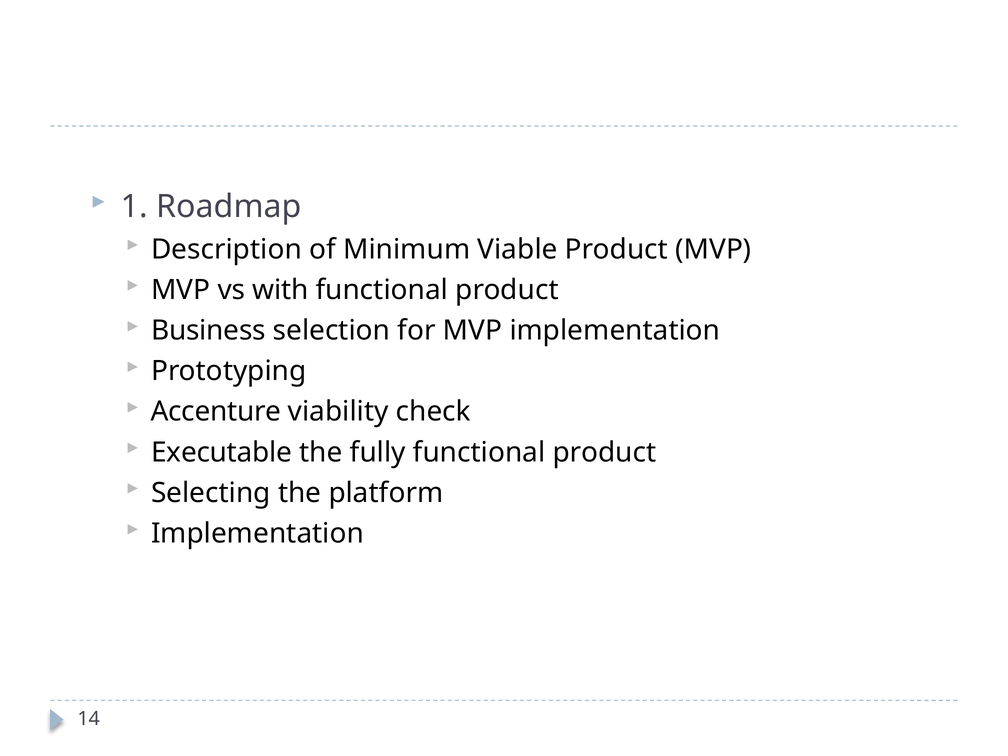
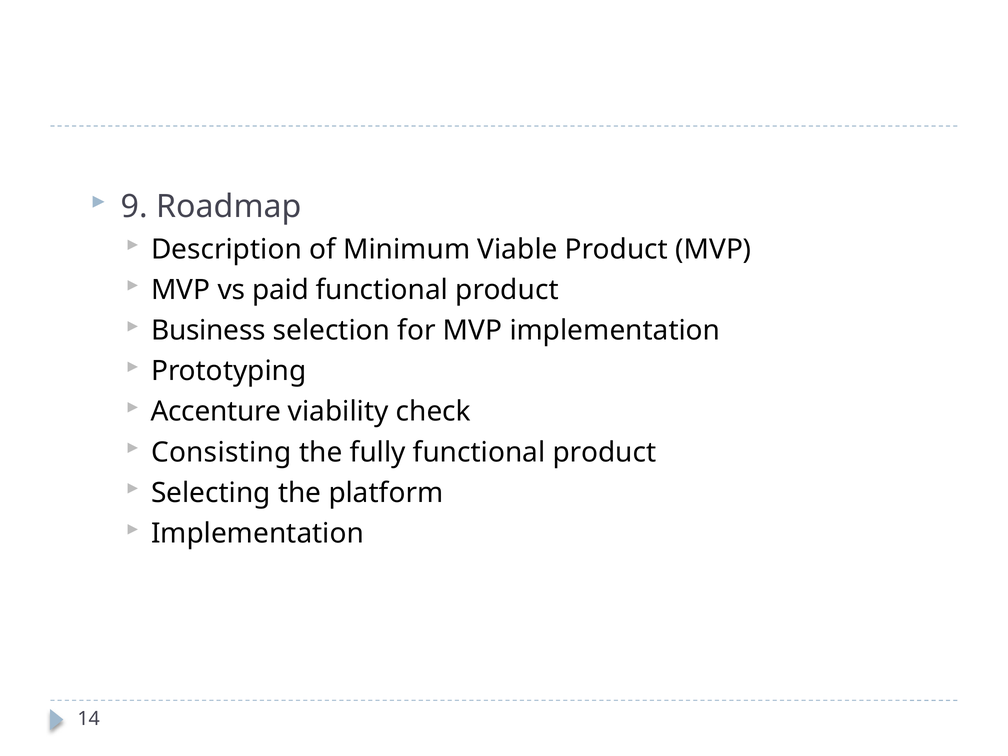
1: 1 -> 9
with: with -> paid
Executable: Executable -> Consisting
